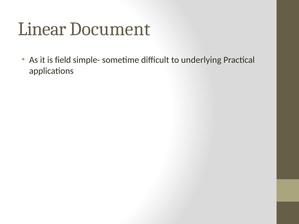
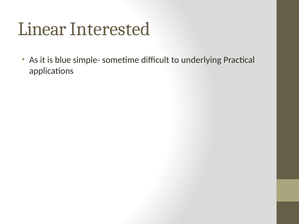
Document: Document -> Interested
field: field -> blue
